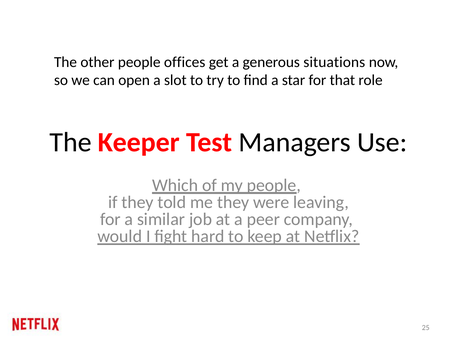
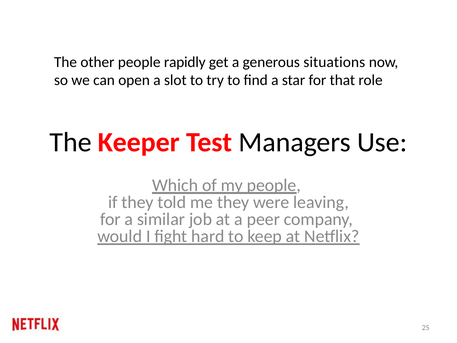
offices: offices -> rapidly
